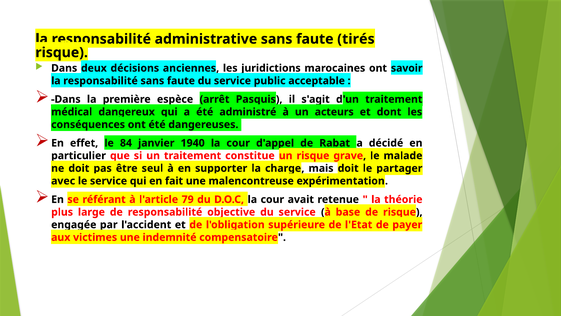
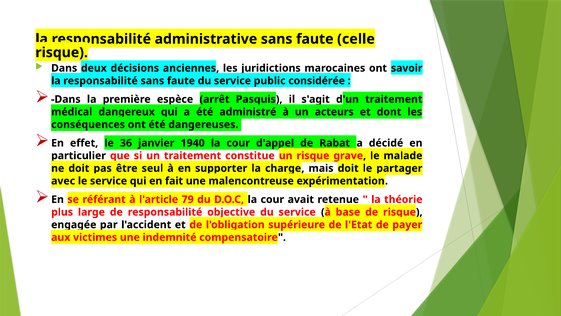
tirés: tirés -> celle
acceptable: acceptable -> considérée
84: 84 -> 36
